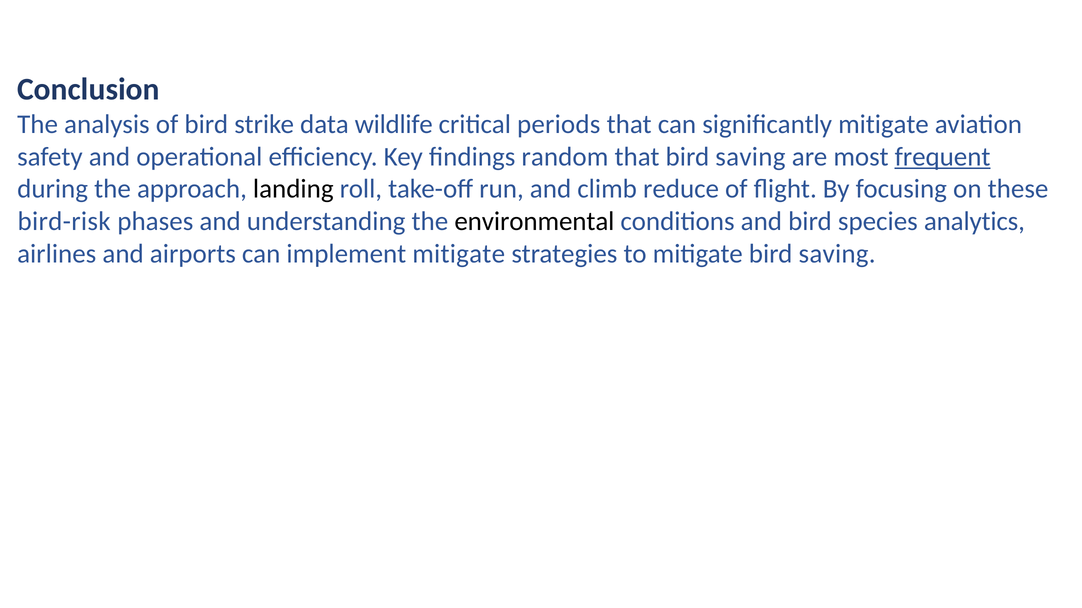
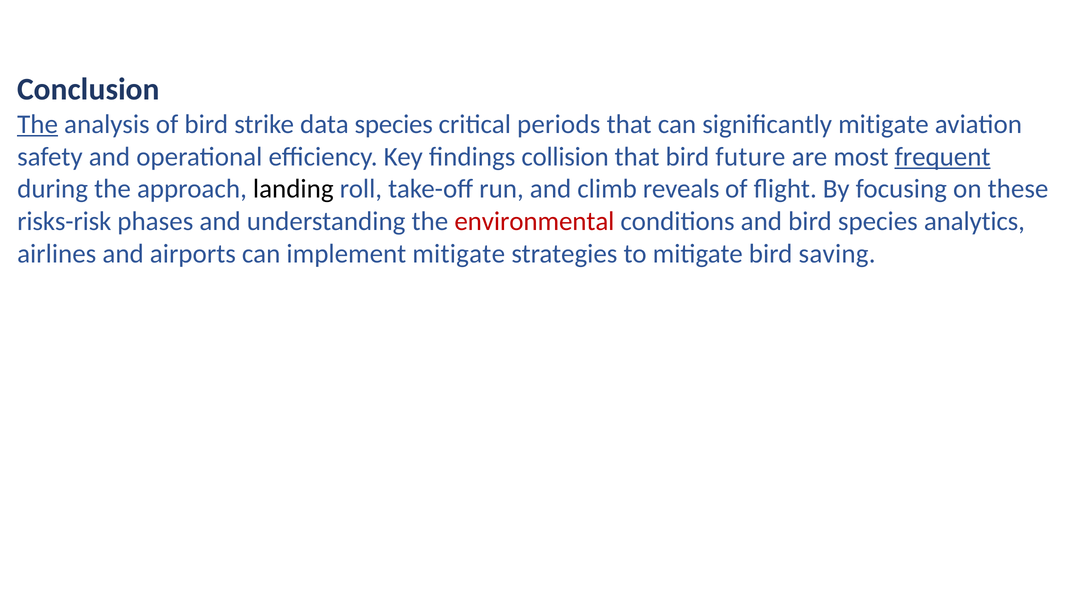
The at (38, 124) underline: none -> present
data wildlife: wildlife -> species
random: random -> collision
that bird saving: saving -> future
reduce: reduce -> reveals
bird-risk: bird-risk -> risks-risk
environmental colour: black -> red
